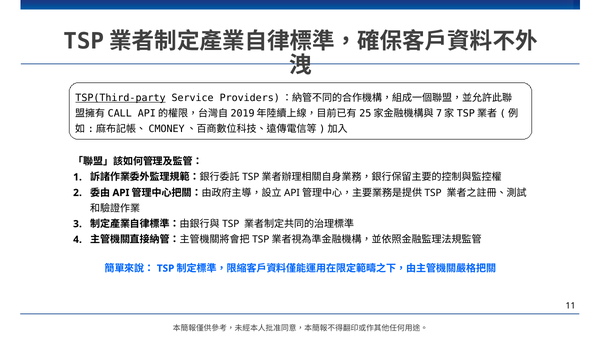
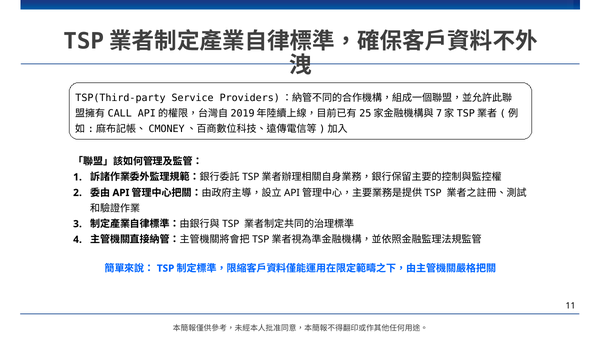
TSP(Third-party underline: present -> none
